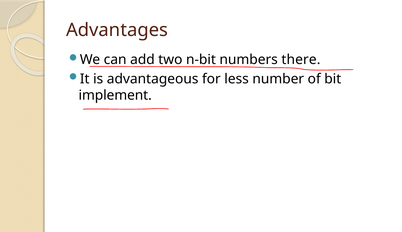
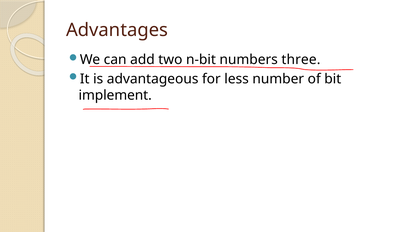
there: there -> three
